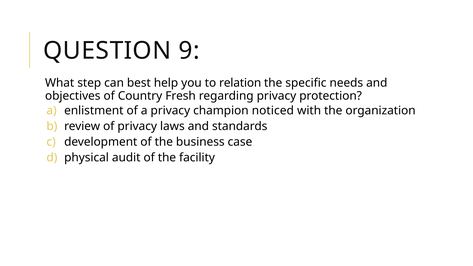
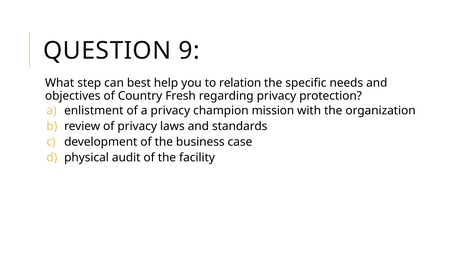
noticed: noticed -> mission
